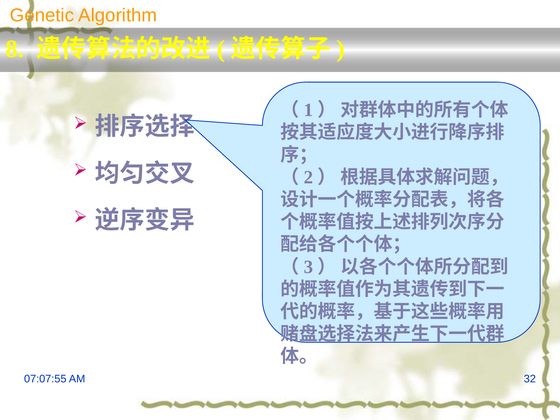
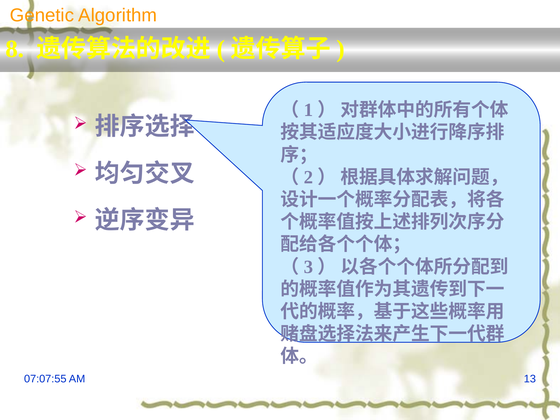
32: 32 -> 13
